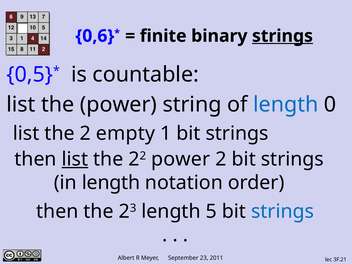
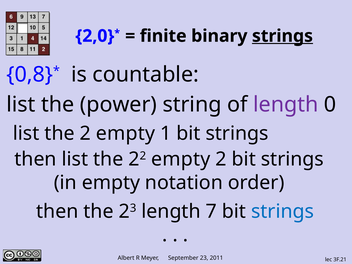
0,6: 0,6 -> 2,0
0,5: 0,5 -> 0,8
length at (286, 105) colour: blue -> purple
list at (75, 159) underline: present -> none
22 power: power -> empty
in length: length -> empty
5: 5 -> 7
